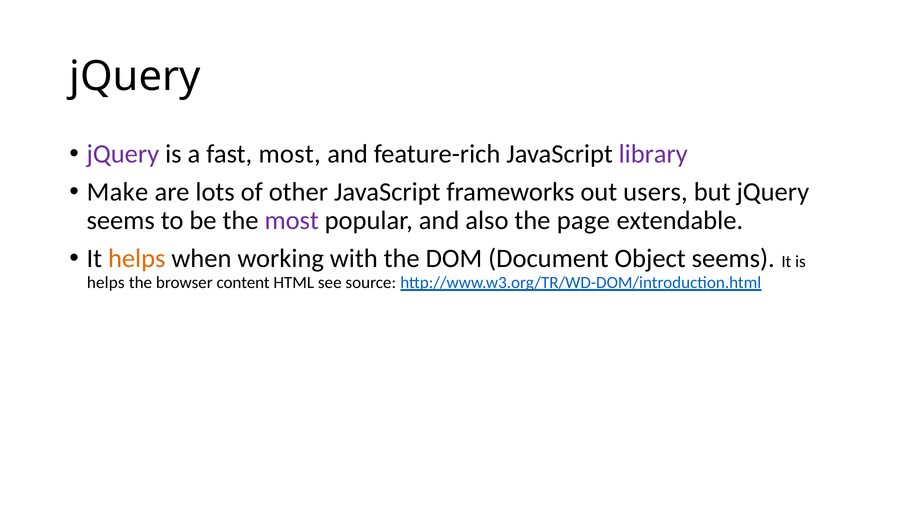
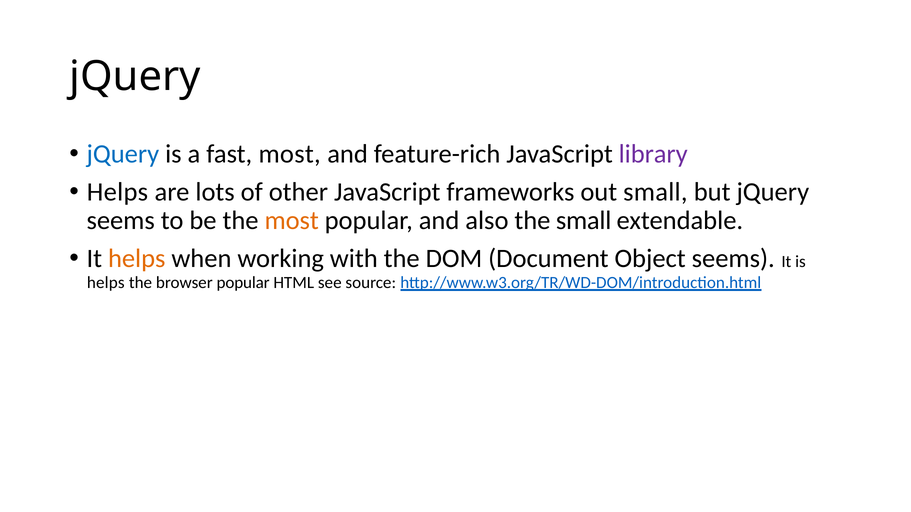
jQuery at (123, 154) colour: purple -> blue
Make at (117, 192): Make -> Helps
out users: users -> small
most at (292, 221) colour: purple -> orange
the page: page -> small
browser content: content -> popular
